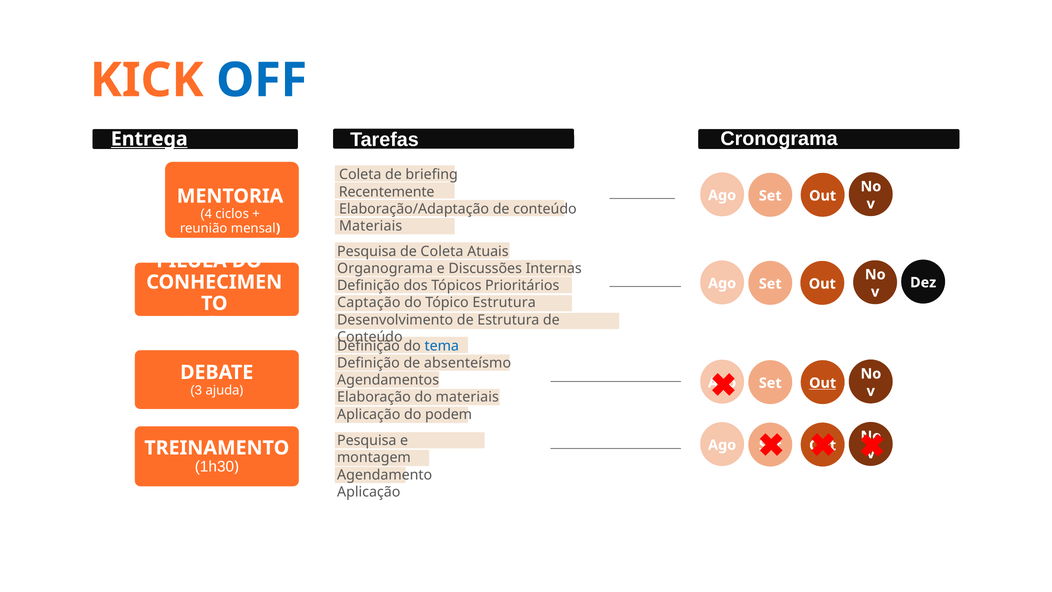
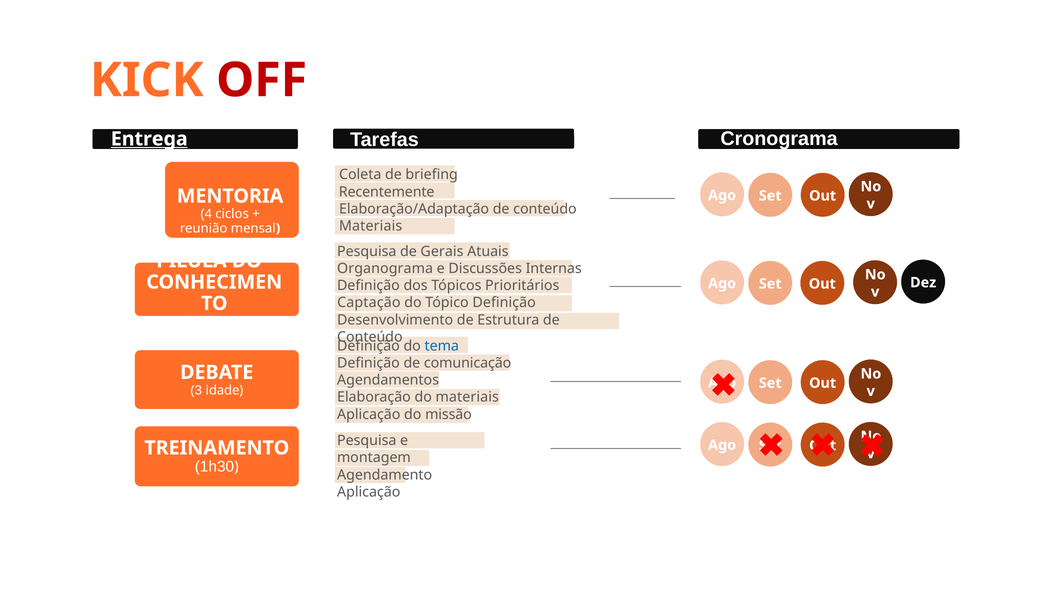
OFF colour: blue -> red
de Coleta: Coleta -> Gerais
Tópico Estrutura: Estrutura -> Definição
absenteísmo: absenteísmo -> comunicação
Out at (823, 383) underline: present -> none
ajuda: ajuda -> idade
podem: podem -> missão
